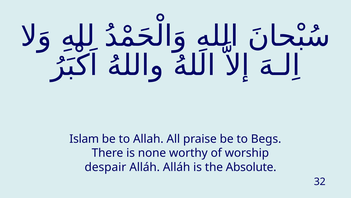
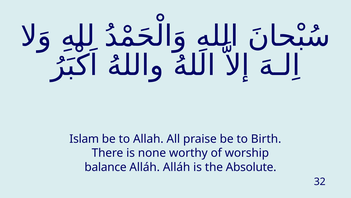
Begs: Begs -> Birth
despair: despair -> balance
